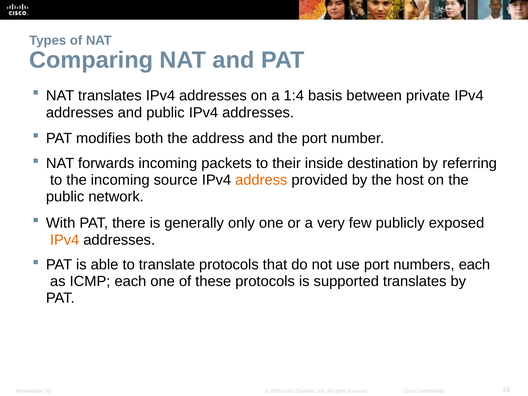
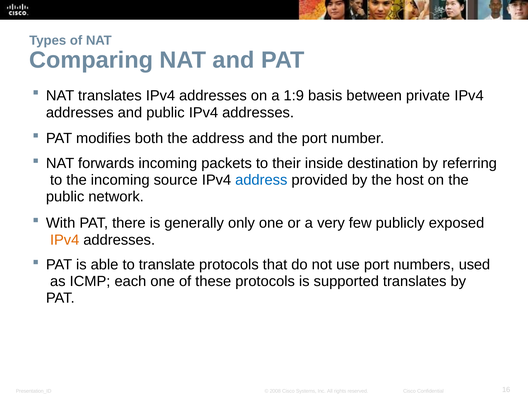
1:4: 1:4 -> 1:9
address at (261, 180) colour: orange -> blue
numbers each: each -> used
